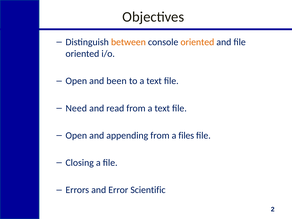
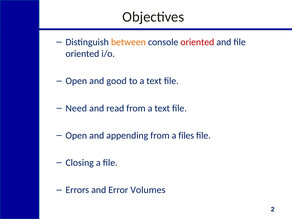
oriented at (197, 42) colour: orange -> red
been: been -> good
Scientific: Scientific -> Volumes
